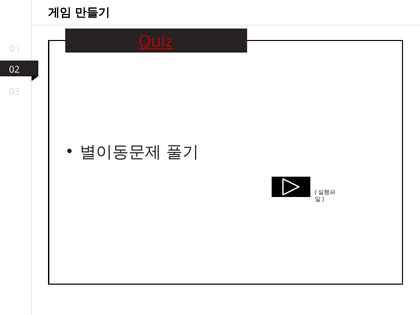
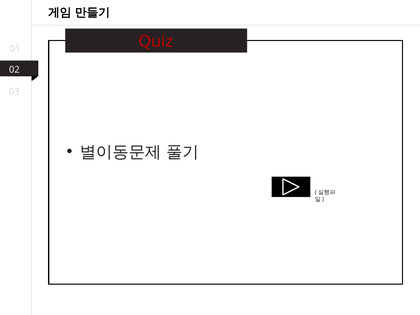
Quiz underline: present -> none
